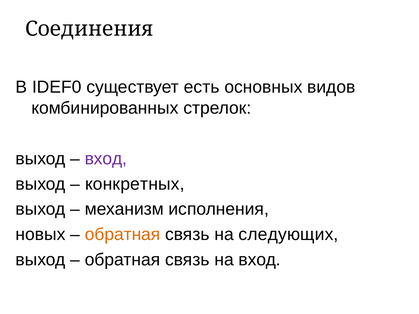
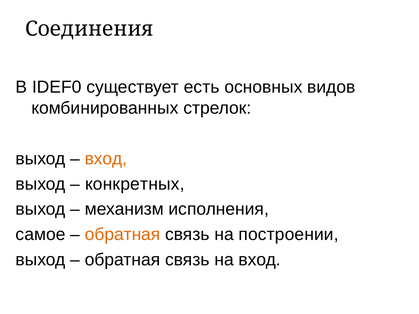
вход at (106, 159) colour: purple -> orange
новых: новых -> самое
следующих: следующих -> построении
